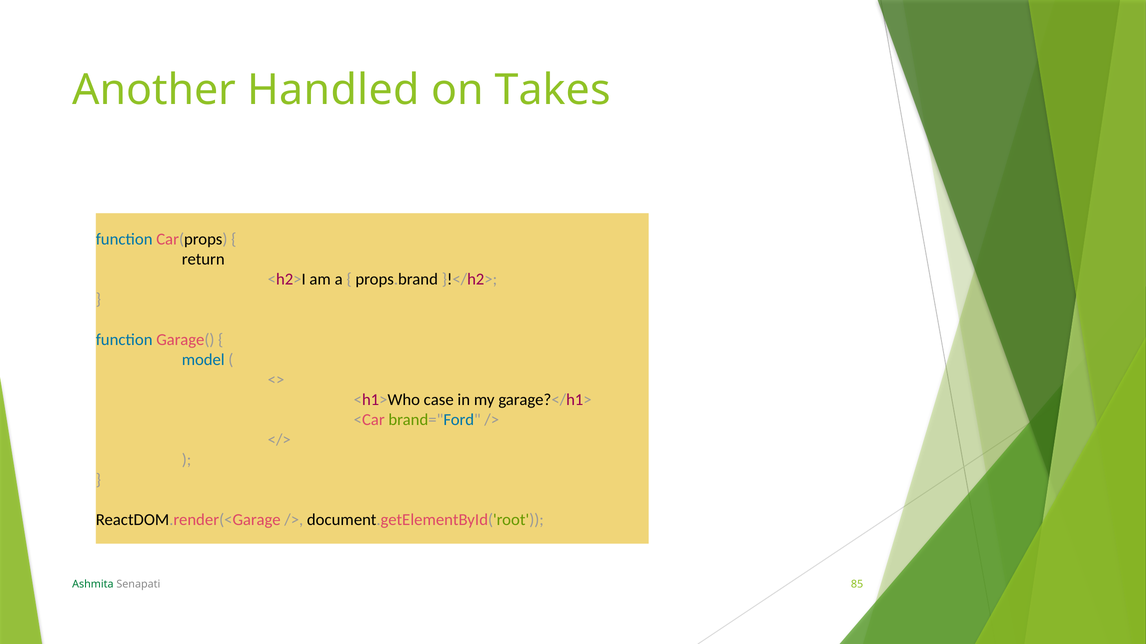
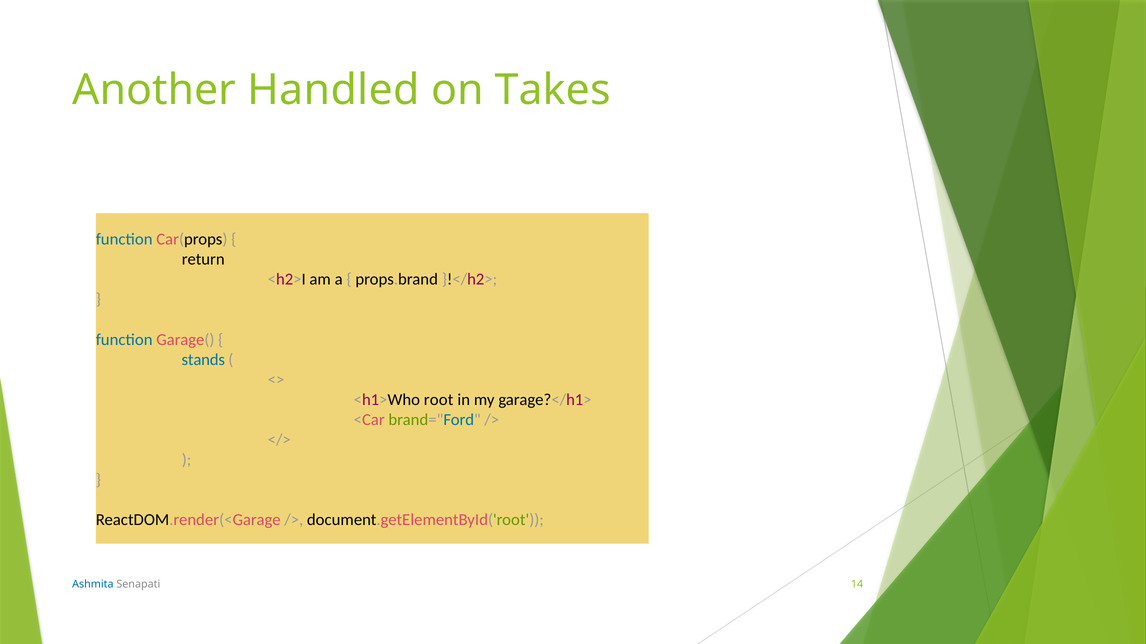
model: model -> stands
case: case -> root
Ashmita colour: green -> blue
85: 85 -> 14
